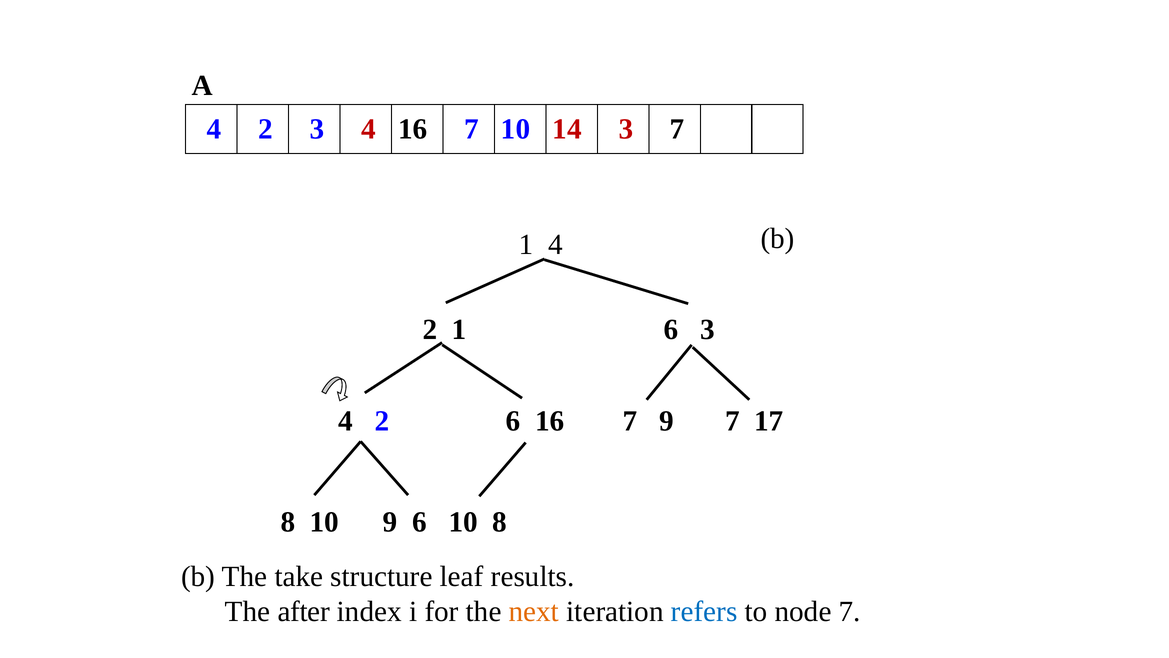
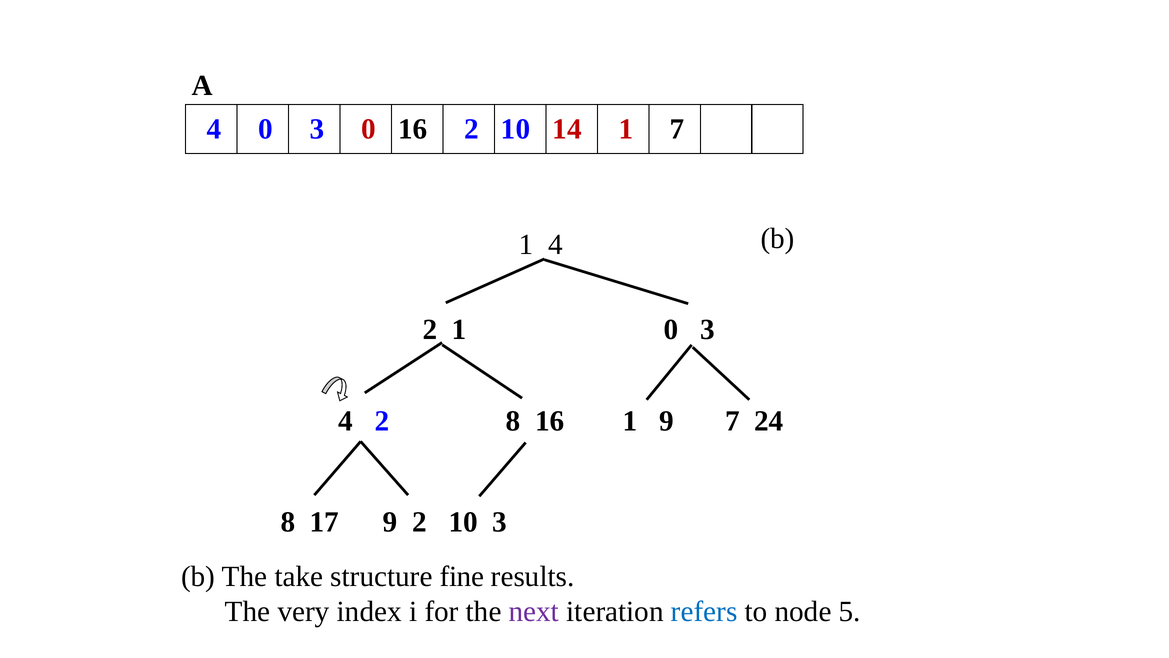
2 at (266, 129): 2 -> 0
4 at (369, 129): 4 -> 0
7 at (471, 129): 7 -> 2
14 3: 3 -> 1
1 6: 6 -> 0
2 6: 6 -> 8
7 at (630, 421): 7 -> 1
17: 17 -> 24
8 10: 10 -> 17
9 6: 6 -> 2
10 8: 8 -> 3
leaf: leaf -> fine
after: after -> very
next colour: orange -> purple
node 7: 7 -> 5
